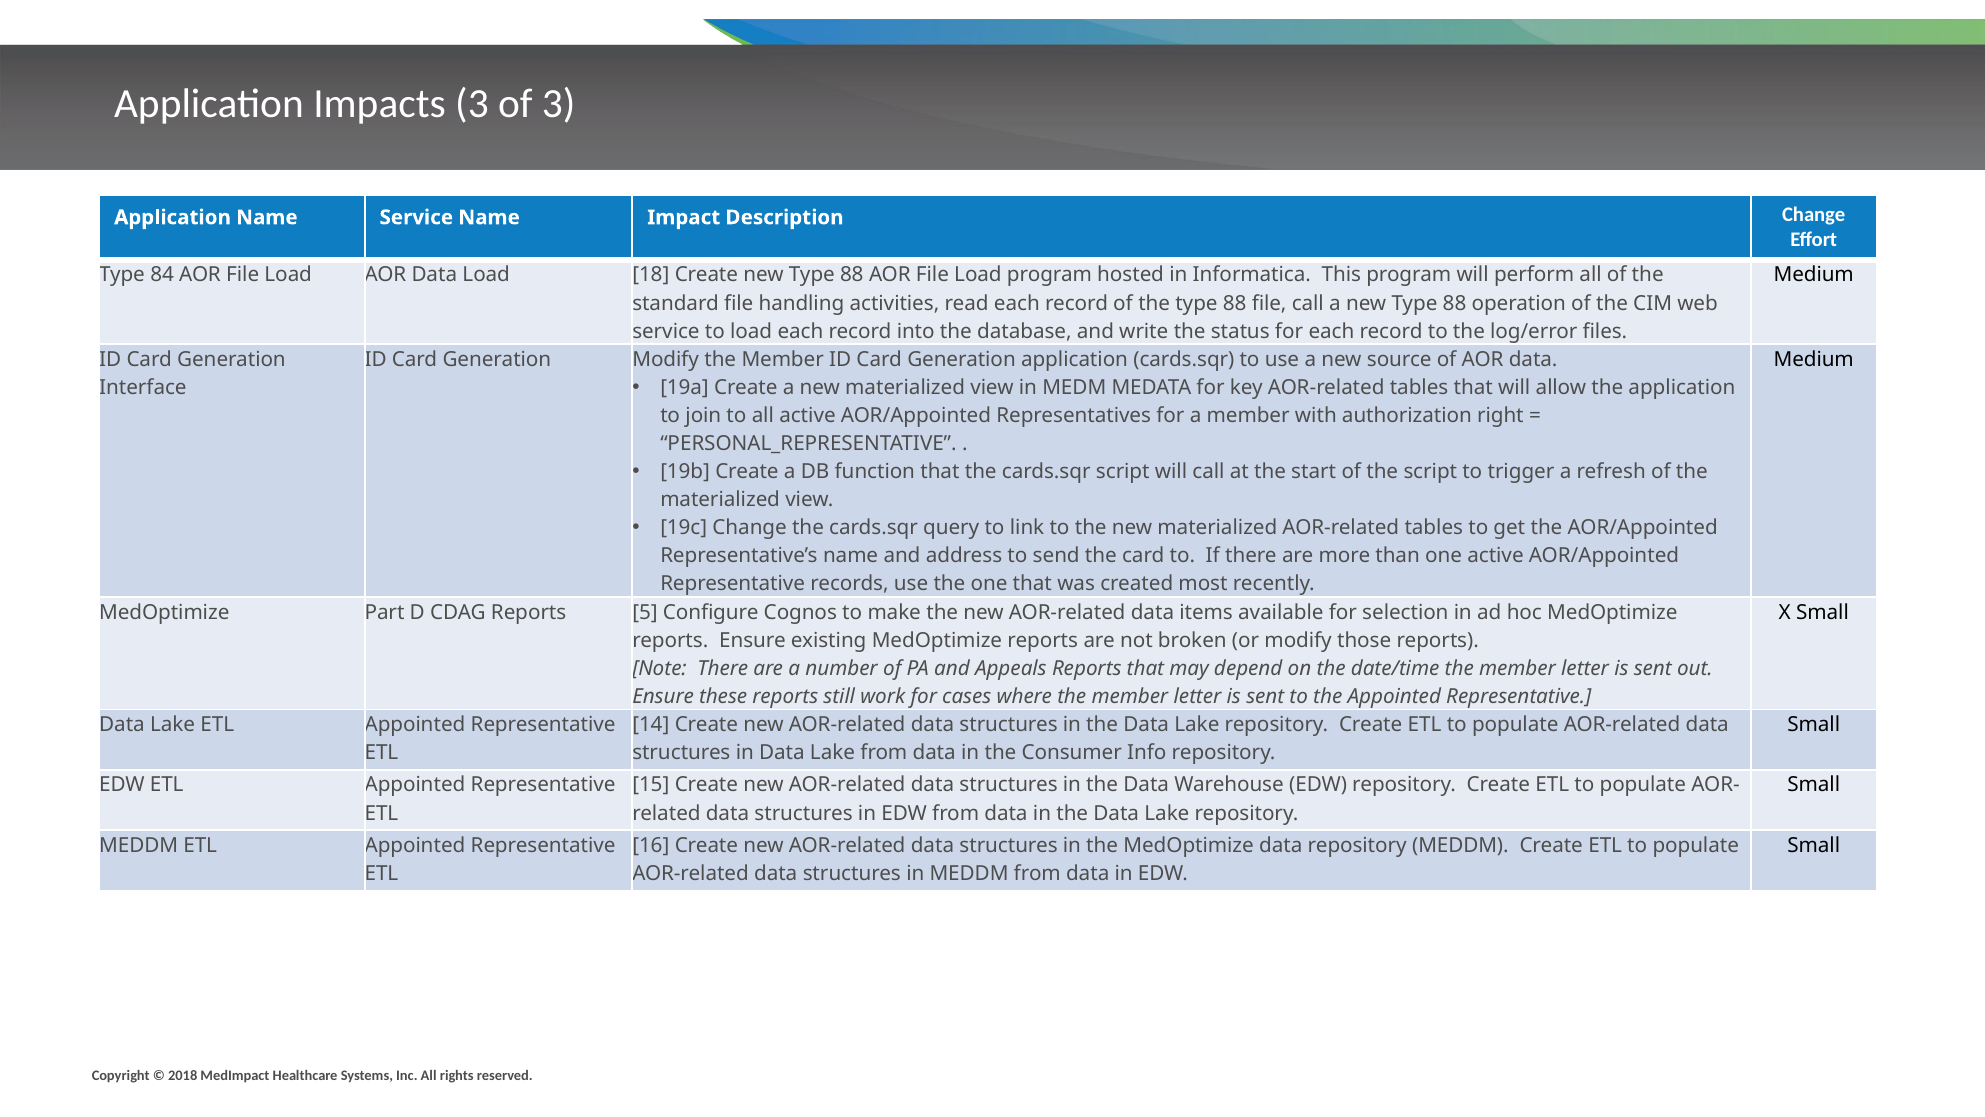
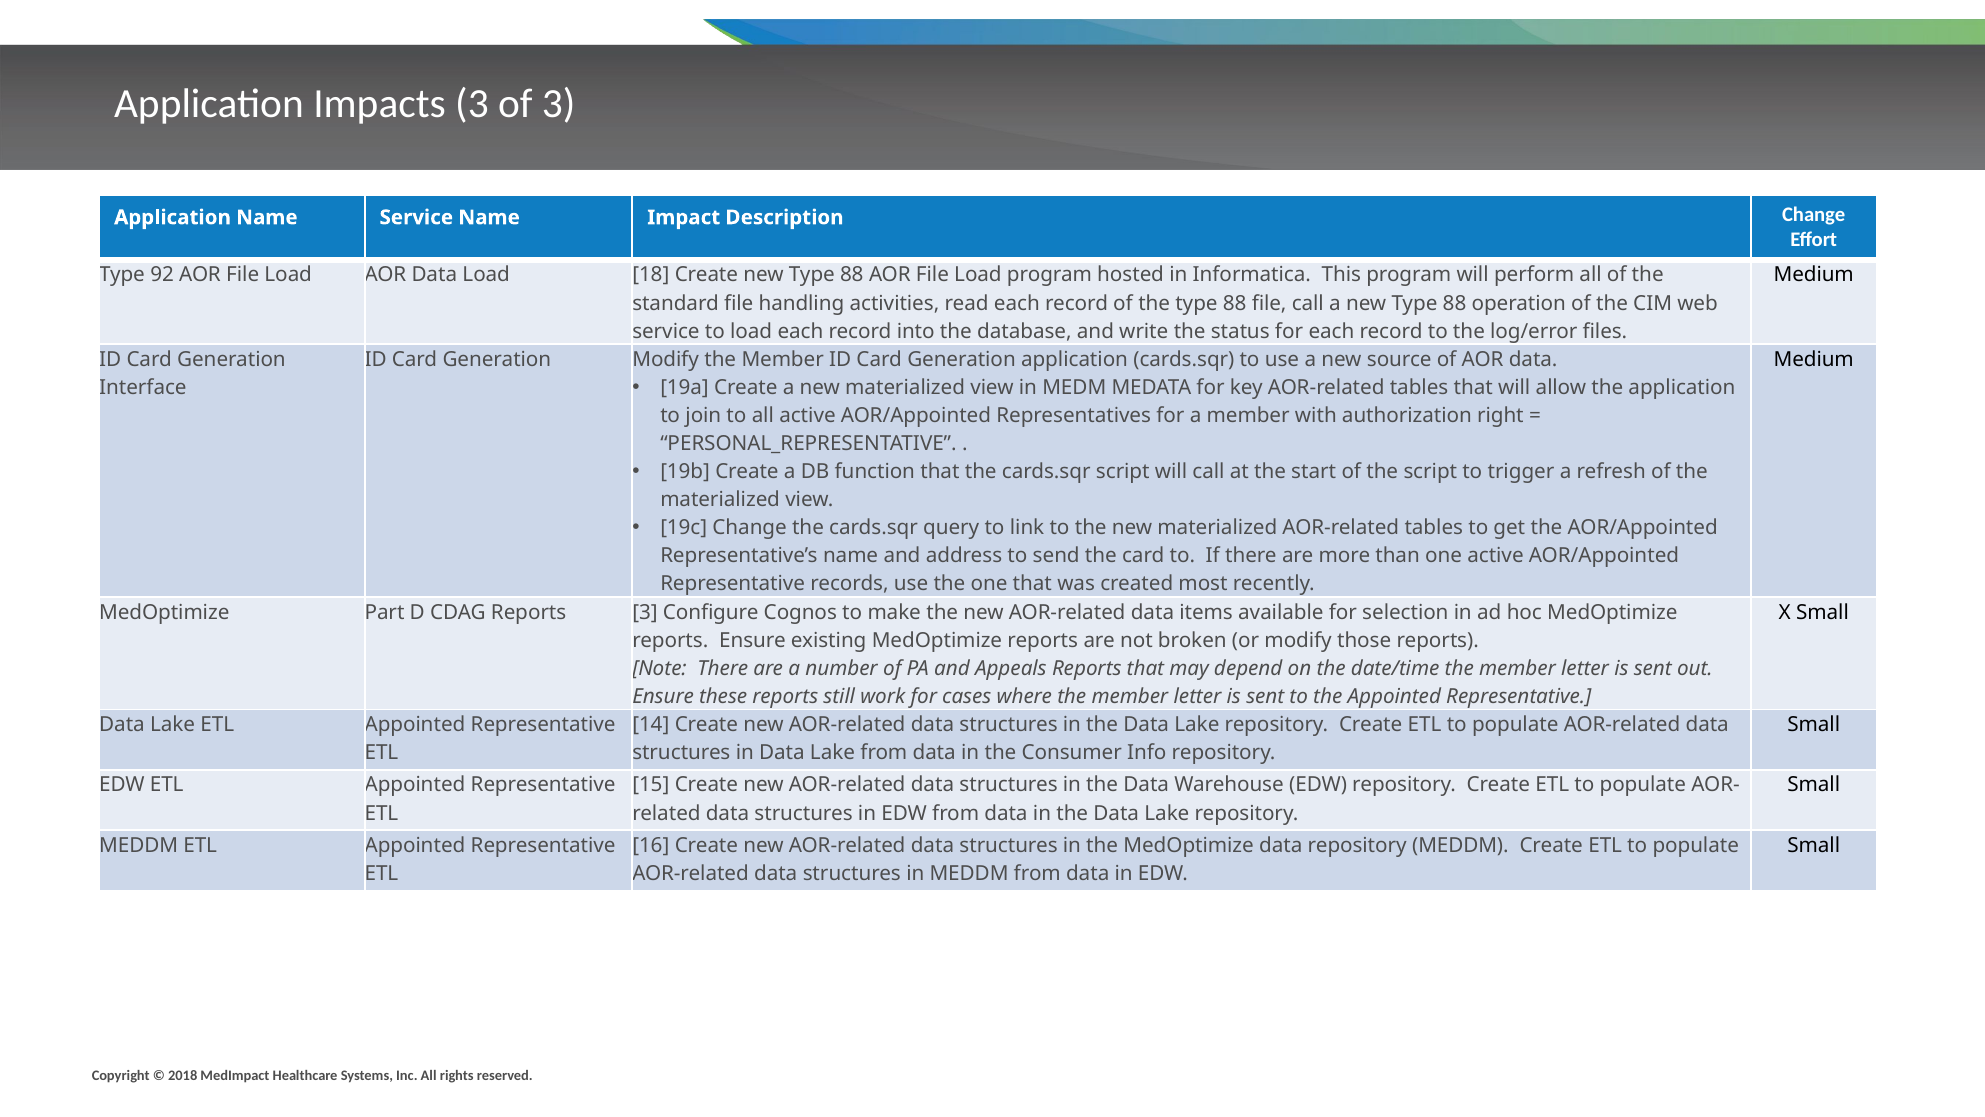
84: 84 -> 92
Reports 5: 5 -> 3
